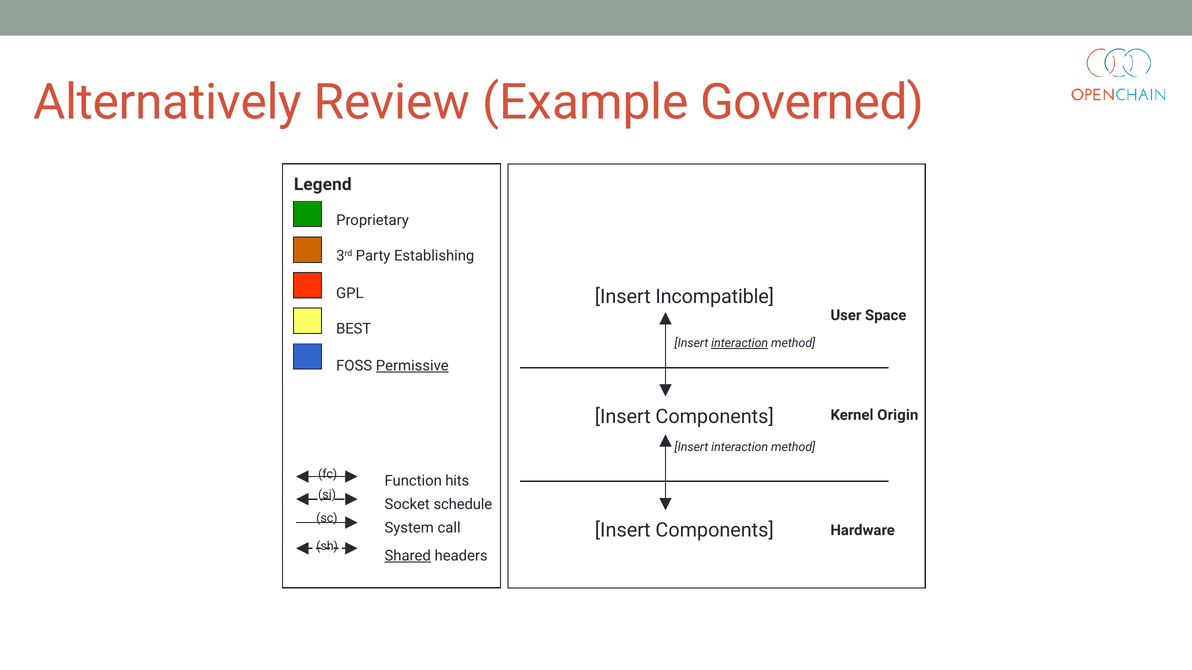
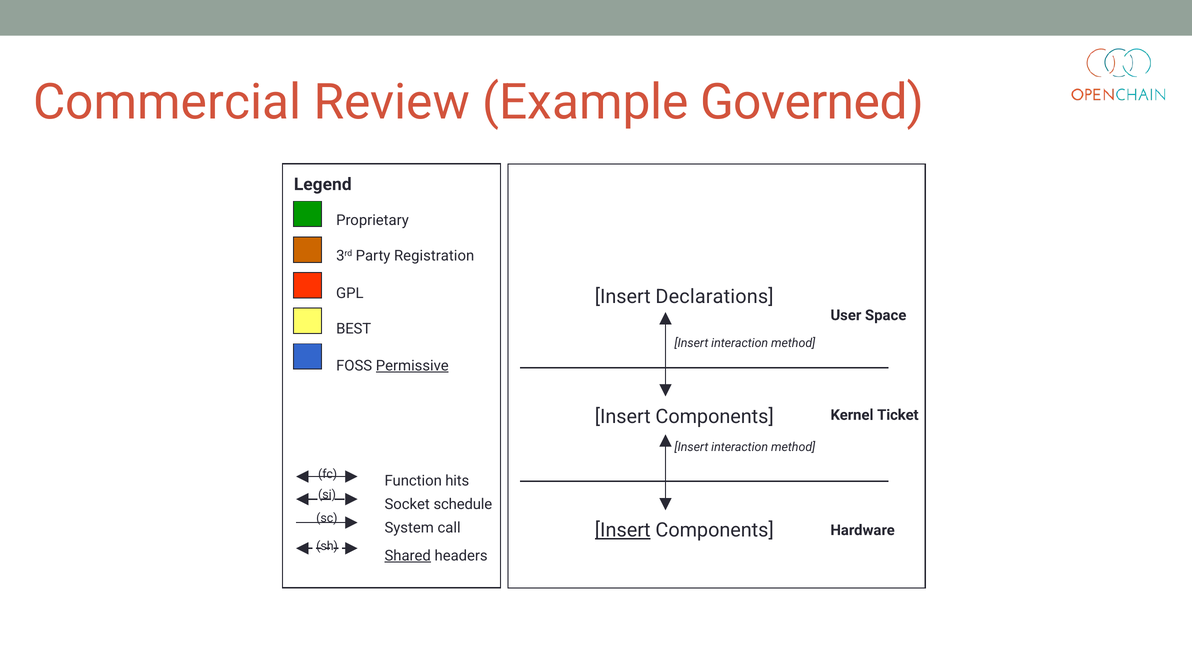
Alternatively: Alternatively -> Commercial
Establishing: Establishing -> Registration
Incompatible: Incompatible -> Declarations
interaction at (740, 343) underline: present -> none
Origin: Origin -> Ticket
Insert at (623, 531) underline: none -> present
